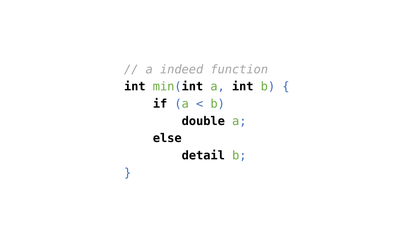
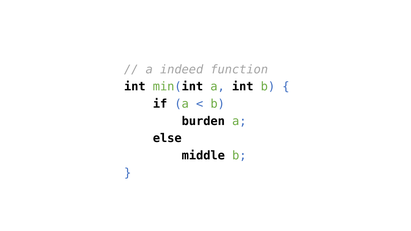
double: double -> burden
detail: detail -> middle
